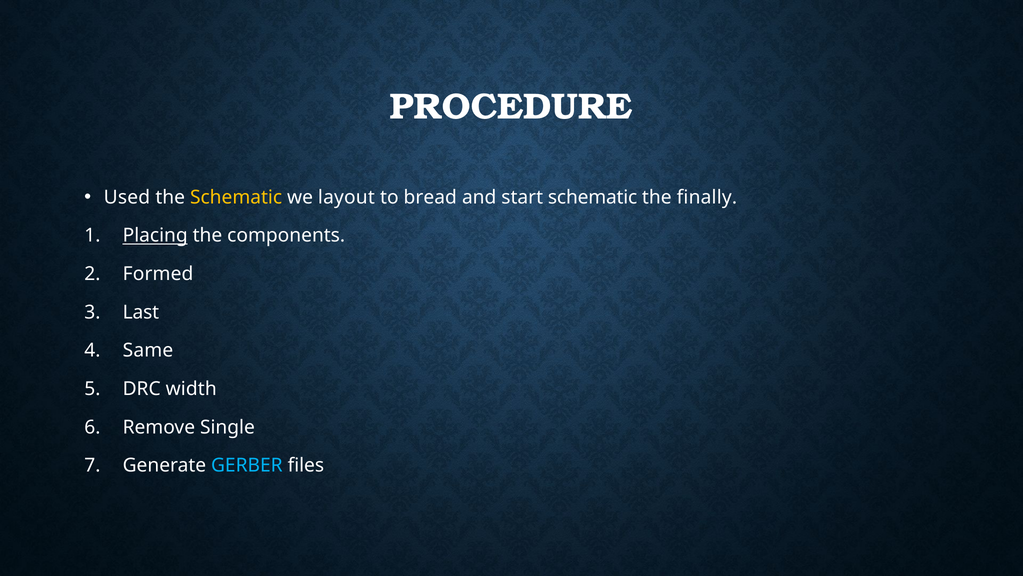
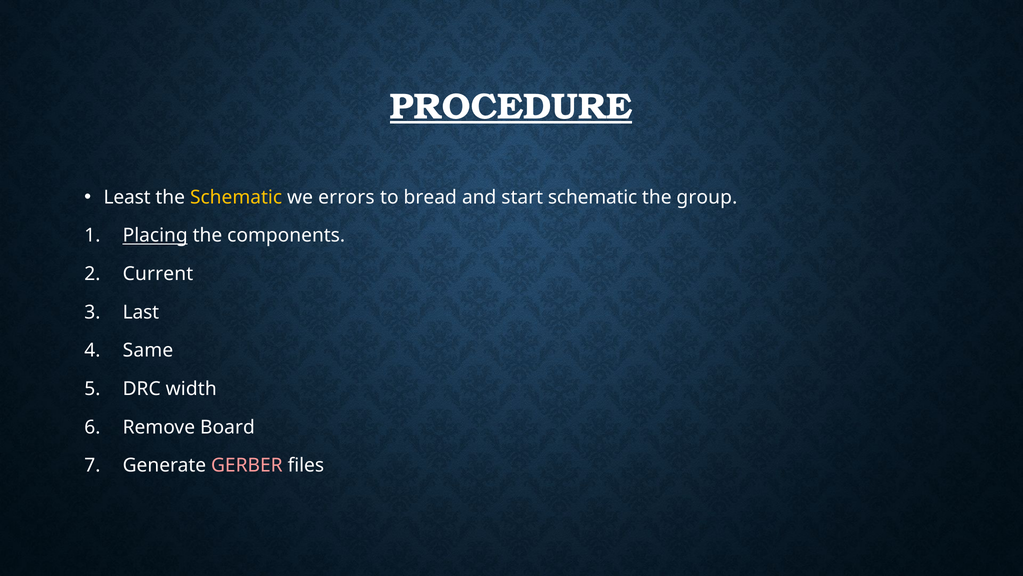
PROCEDURE underline: none -> present
Used: Used -> Least
layout: layout -> errors
finally: finally -> group
Formed: Formed -> Current
Single: Single -> Board
GERBER colour: light blue -> pink
